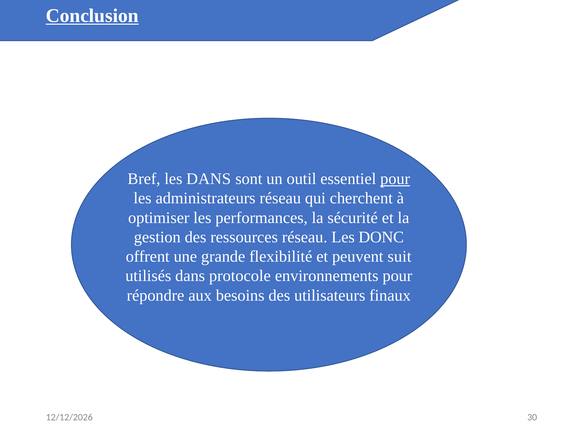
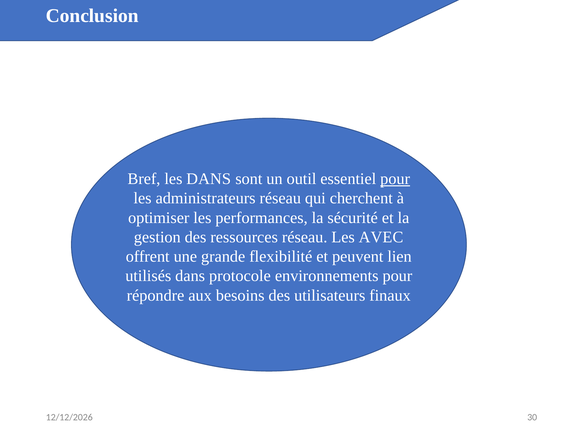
Conclusion underline: present -> none
DONC: DONC -> AVEC
suit: suit -> lien
